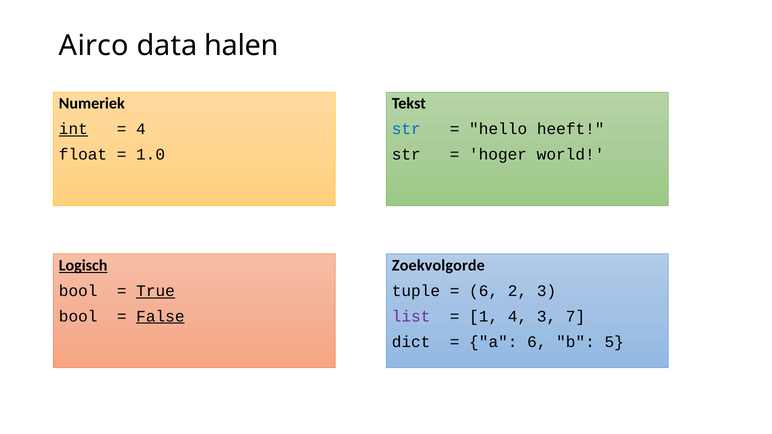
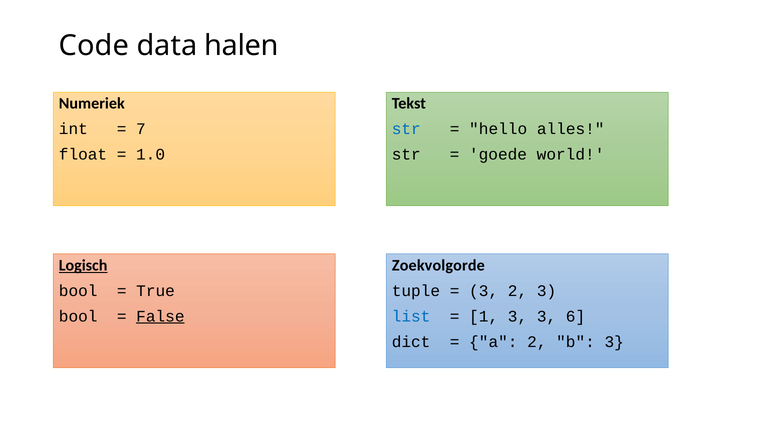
Airco: Airco -> Code
int underline: present -> none
4 at (141, 129): 4 -> 7
heeft: heeft -> alles
hoger: hoger -> goede
True underline: present -> none
6 at (484, 291): 6 -> 3
list colour: purple -> blue
1 4: 4 -> 3
7: 7 -> 6
a 6: 6 -> 2
b 5: 5 -> 3
